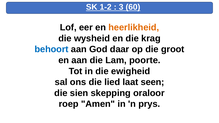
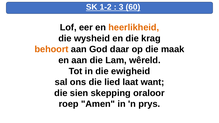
behoort colour: blue -> orange
groot: groot -> maak
poorte: poorte -> wêreld
seen: seen -> want
